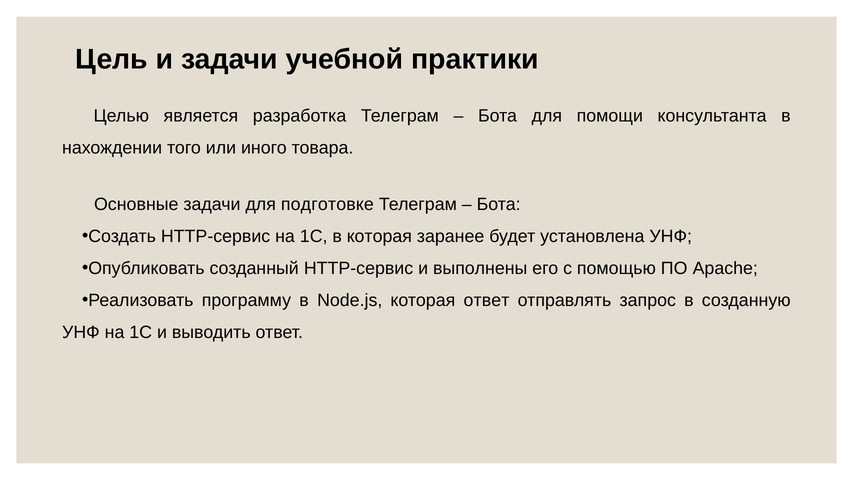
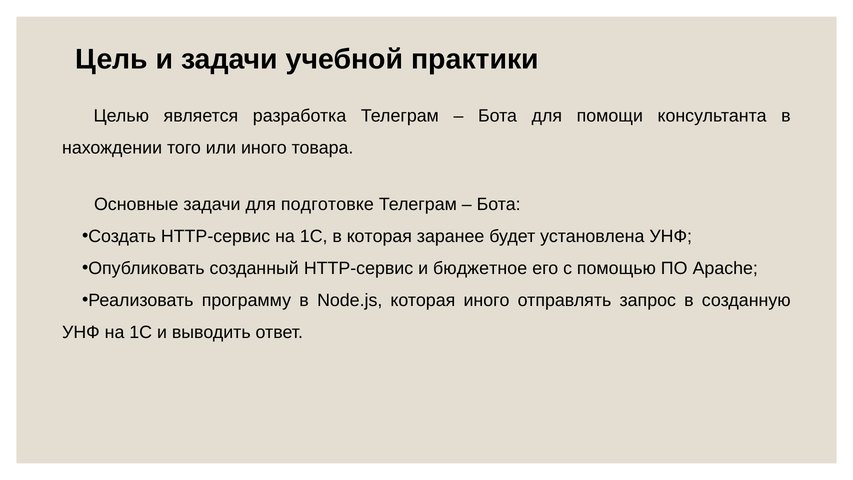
выполнены: выполнены -> бюджетное
которая ответ: ответ -> иного
